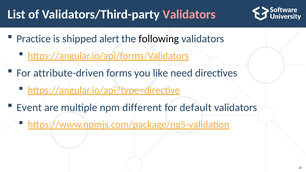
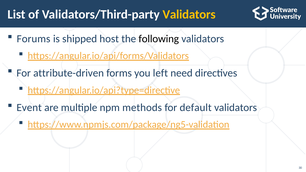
Validators at (189, 14) colour: pink -> yellow
Practice: Practice -> Forums
alert: alert -> host
like: like -> left
different: different -> methods
